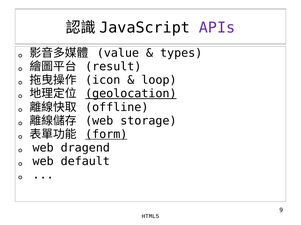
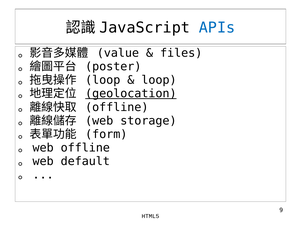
APIs colour: purple -> blue
types: types -> files
result: result -> poster
icon at (103, 80): icon -> loop
form underline: present -> none
。web dragend: dragend -> offline
